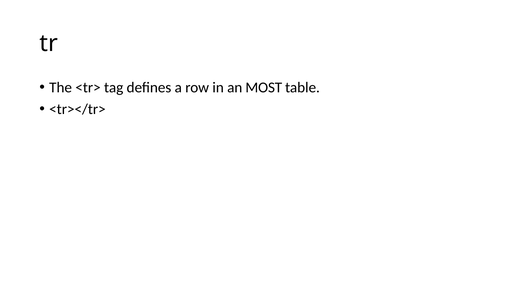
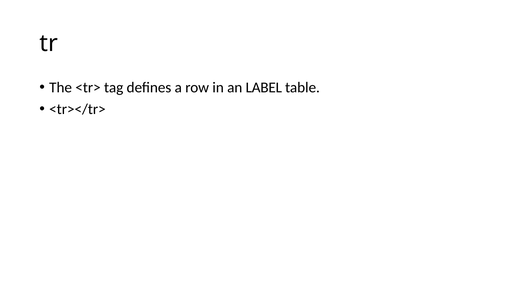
MOST: MOST -> LABEL
